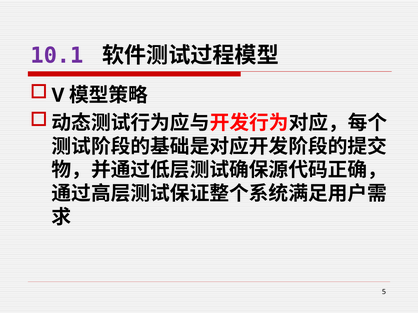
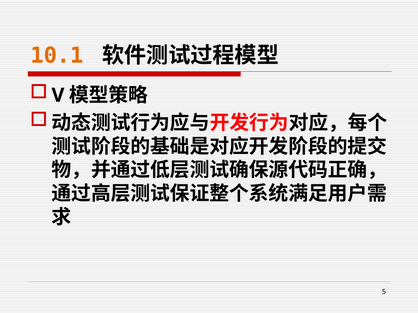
10.1 colour: purple -> orange
